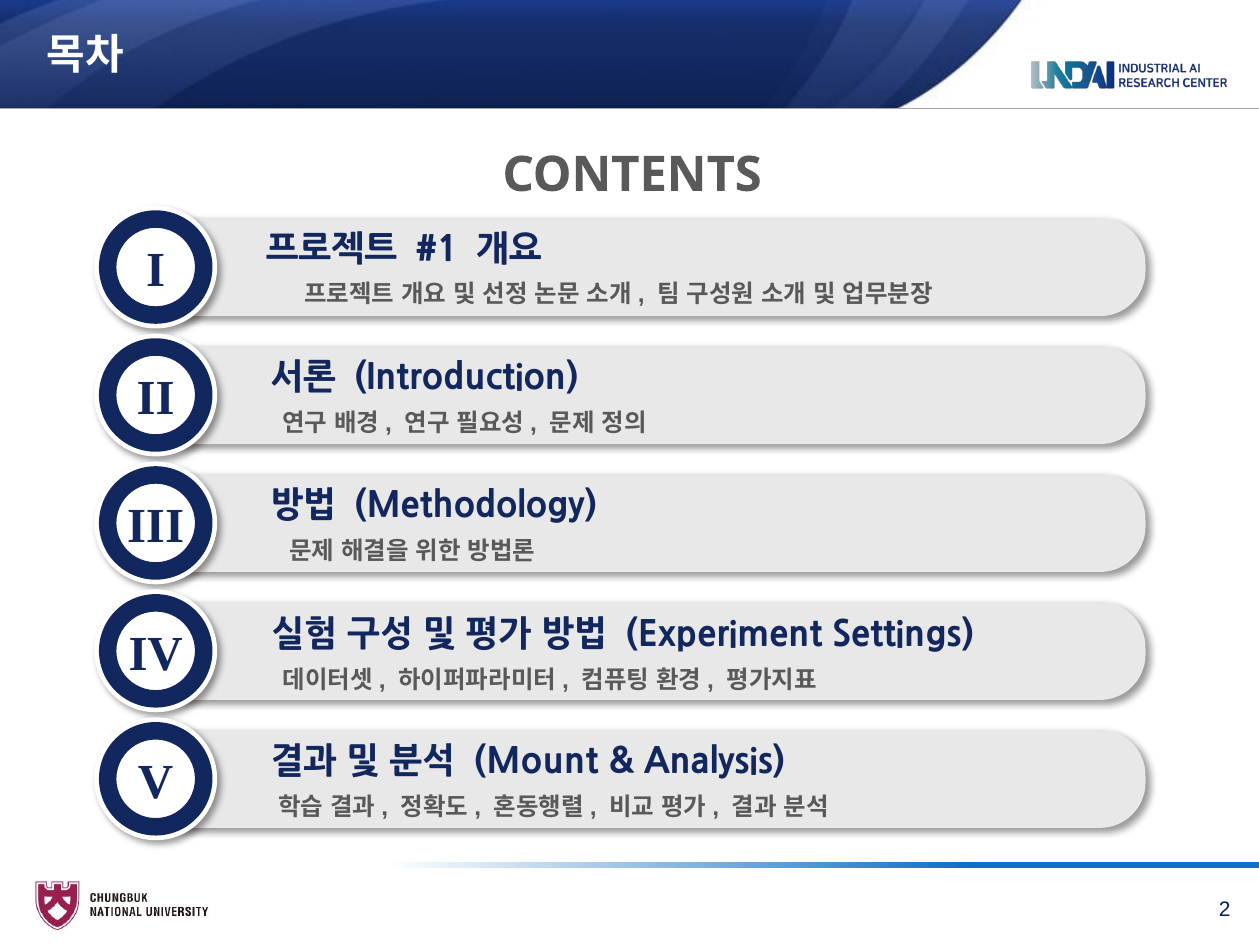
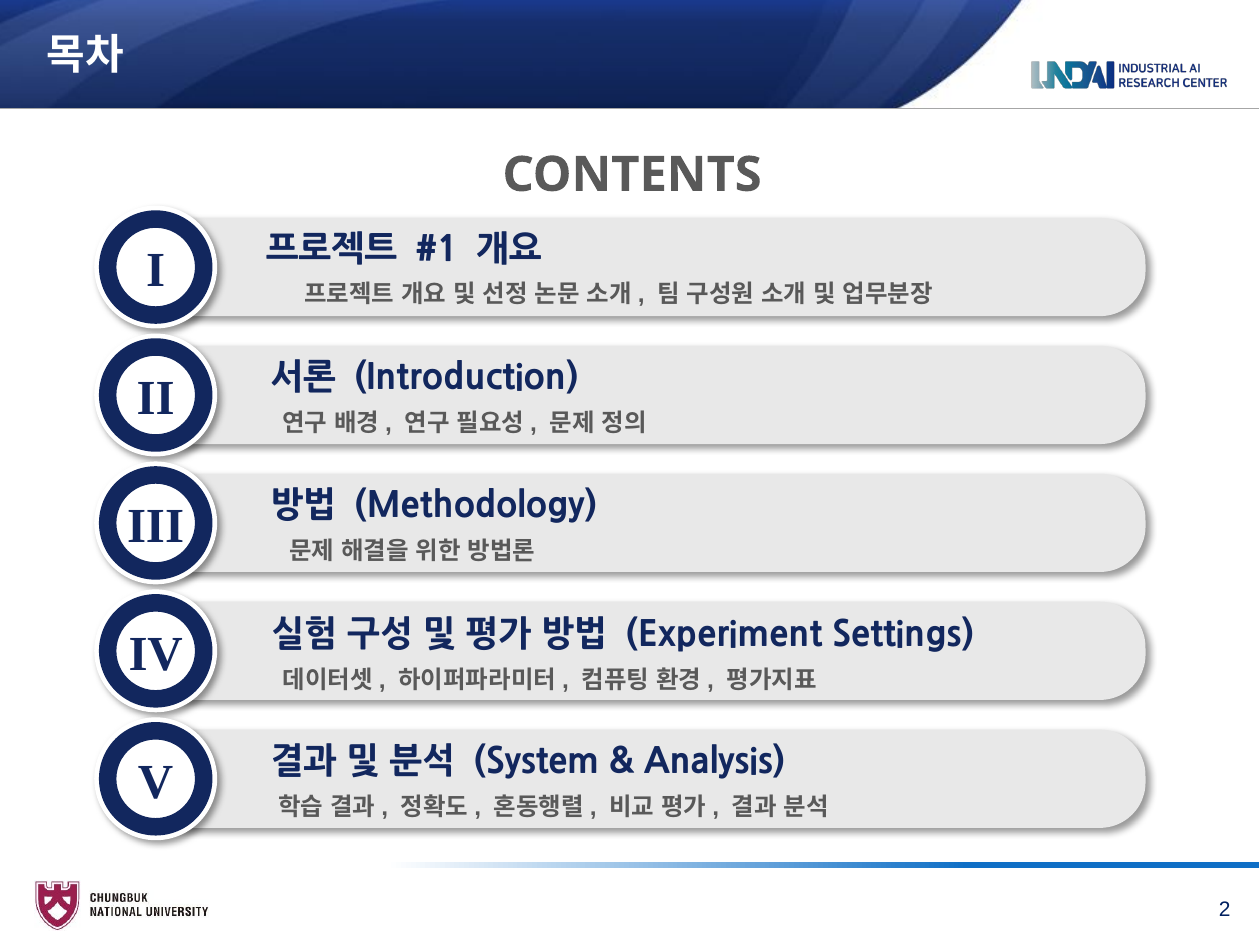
Mount: Mount -> System
